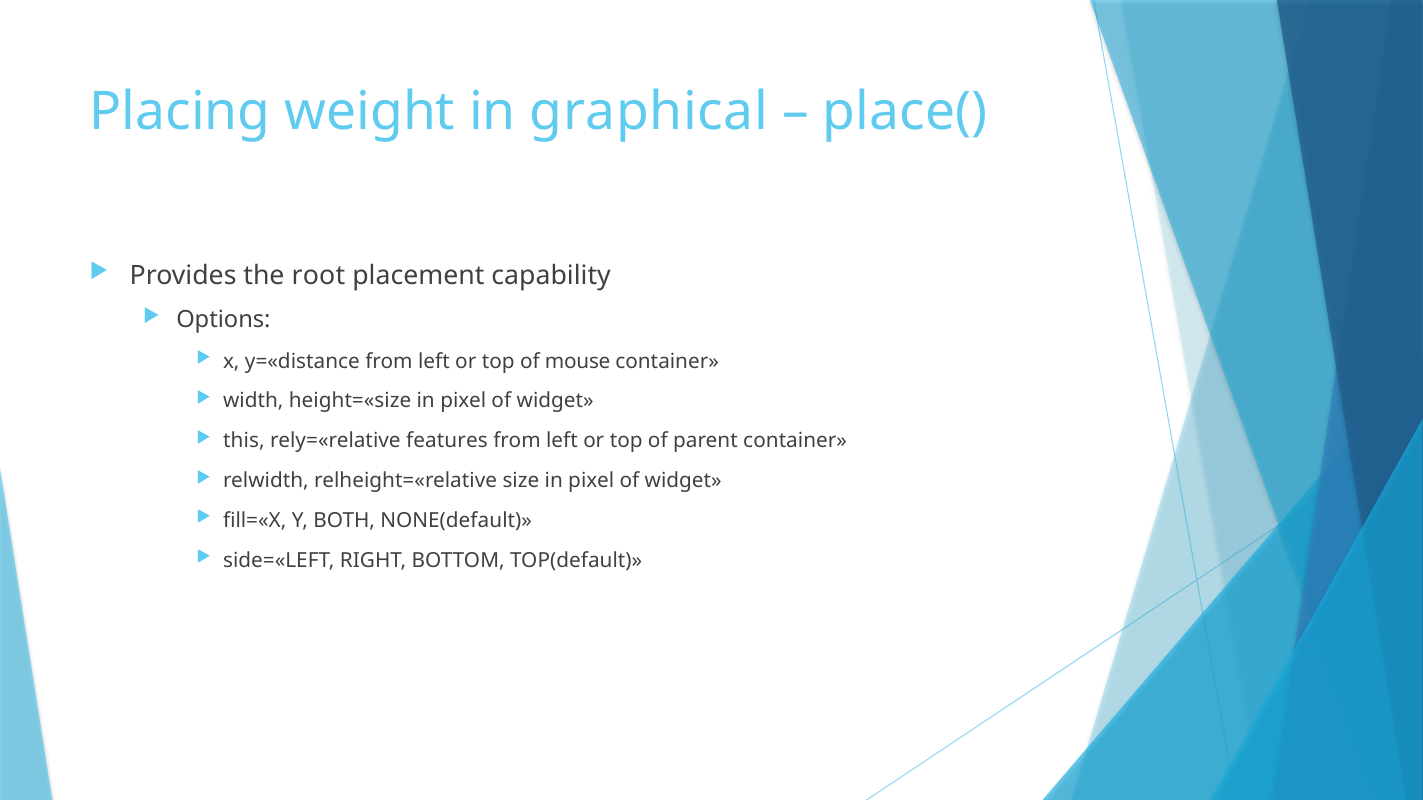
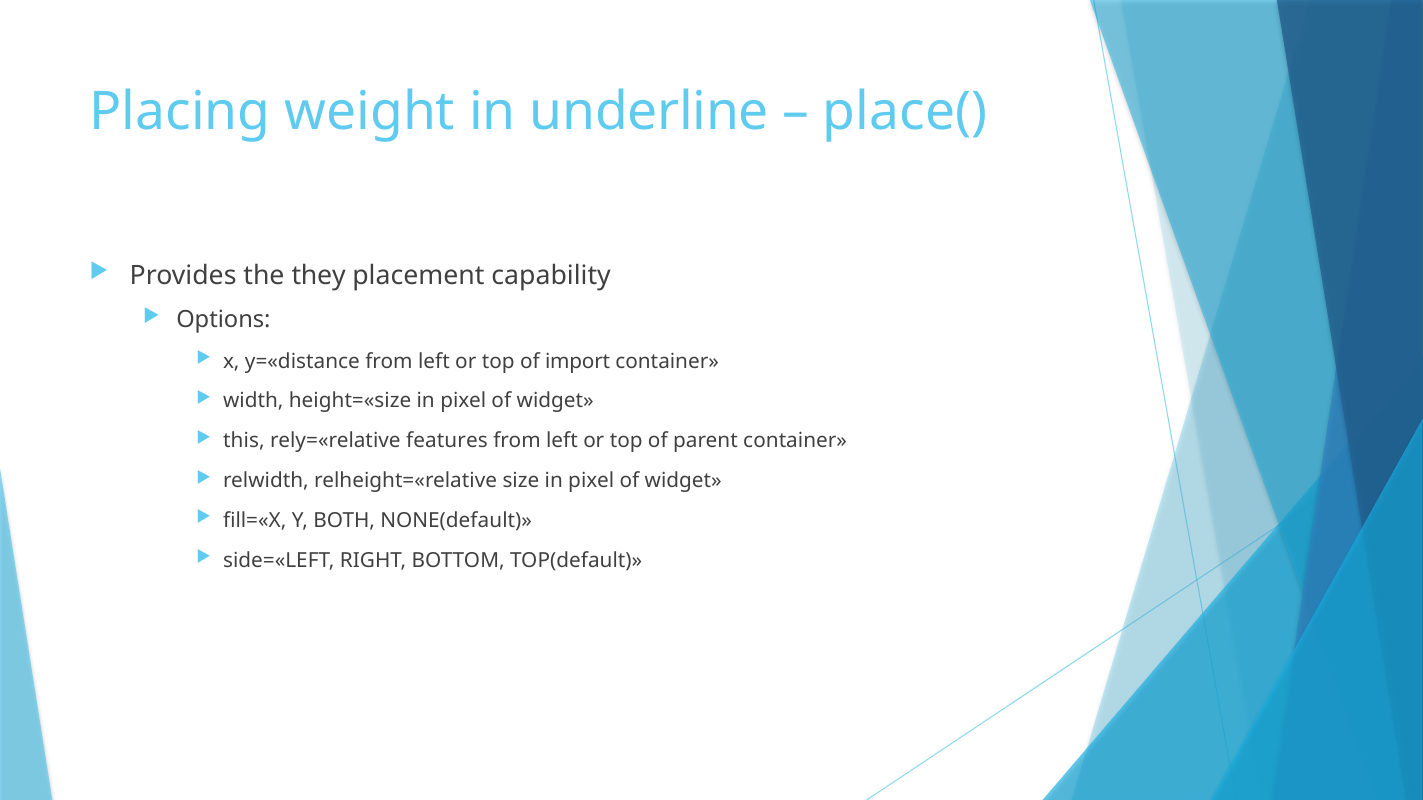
graphical: graphical -> underline
root: root -> they
mouse: mouse -> import
